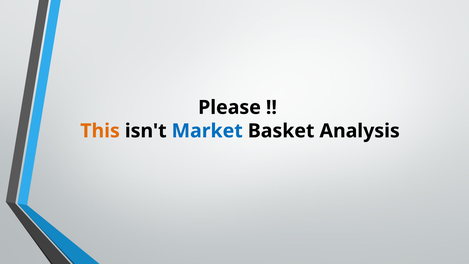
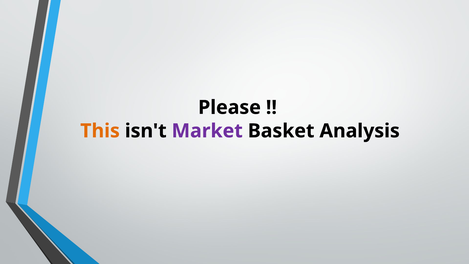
Market colour: blue -> purple
